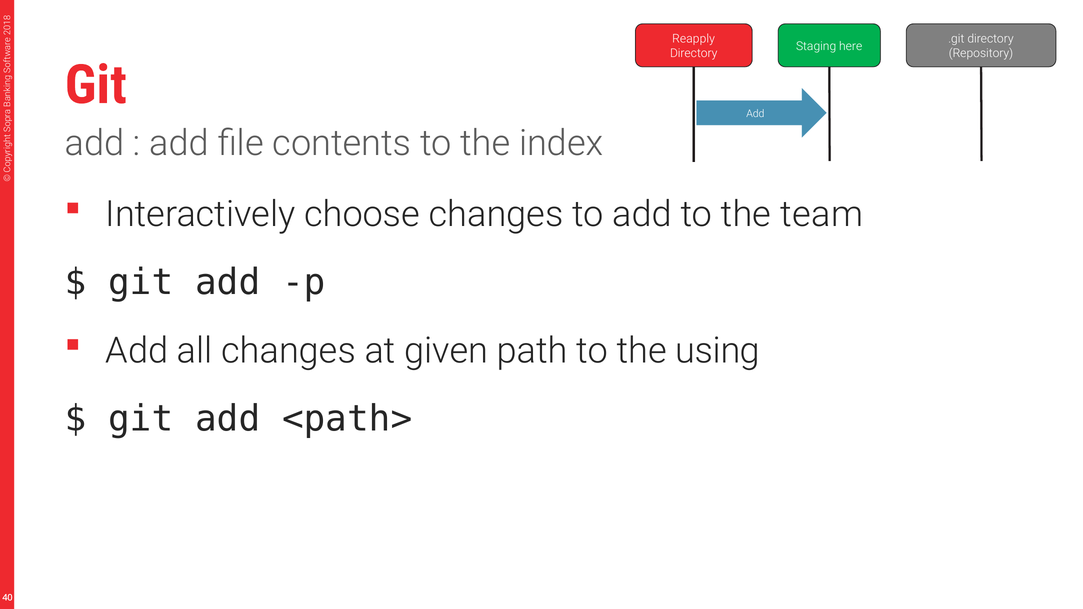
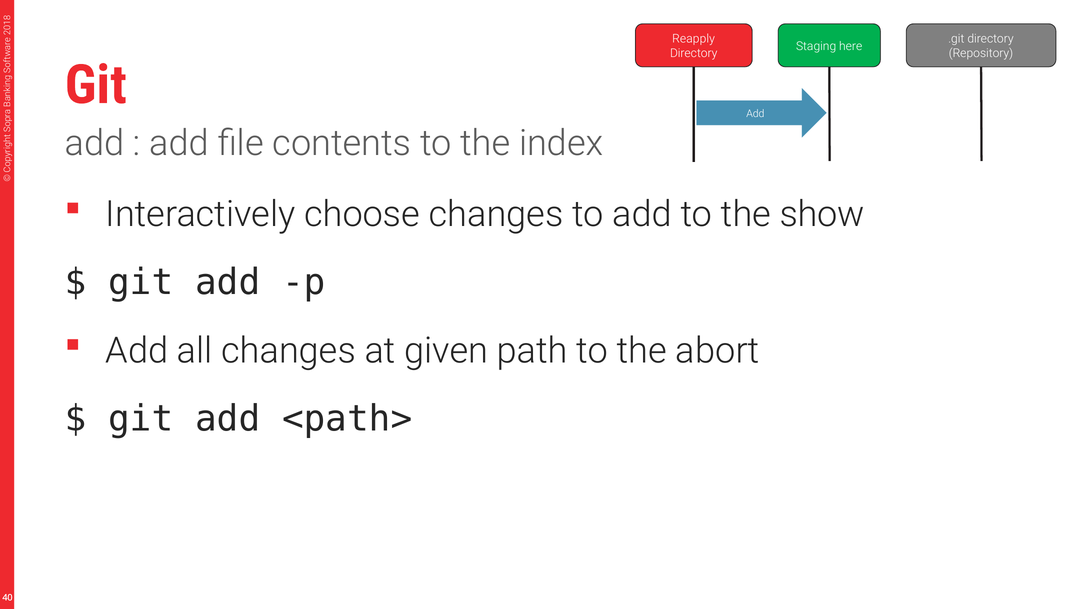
team: team -> show
using: using -> abort
